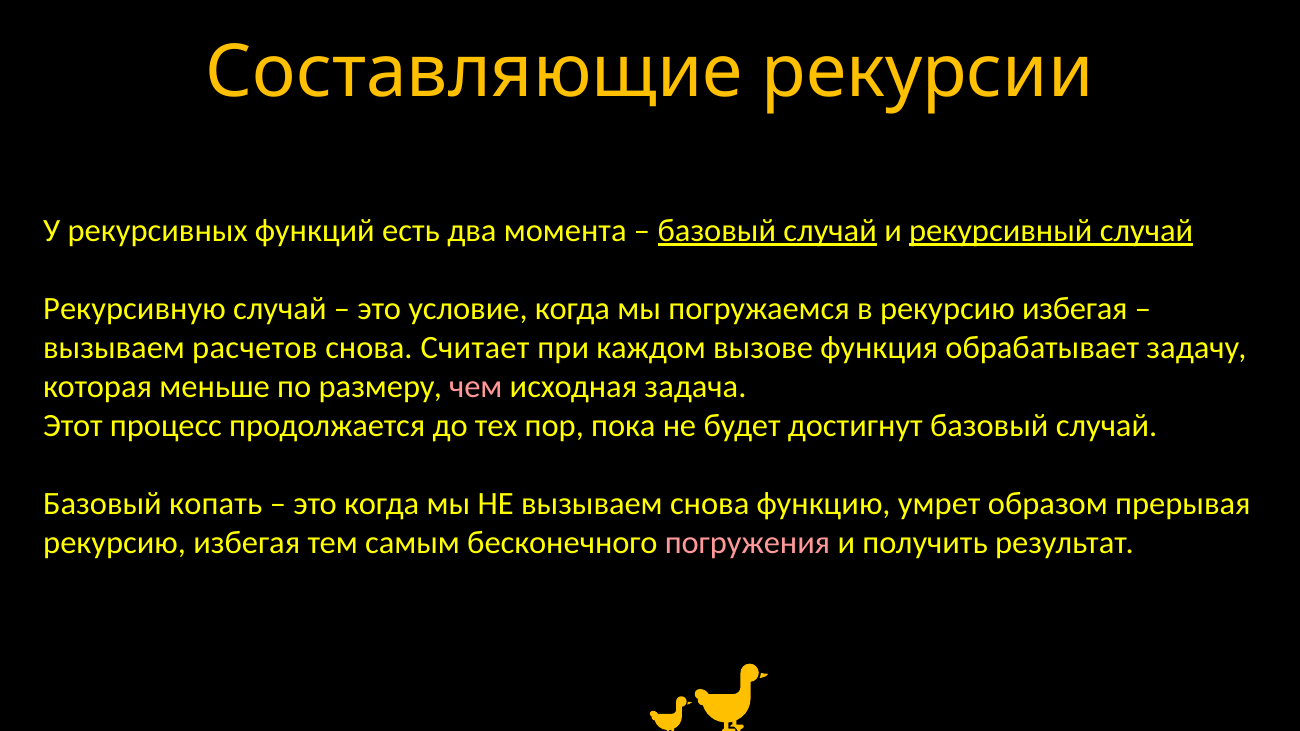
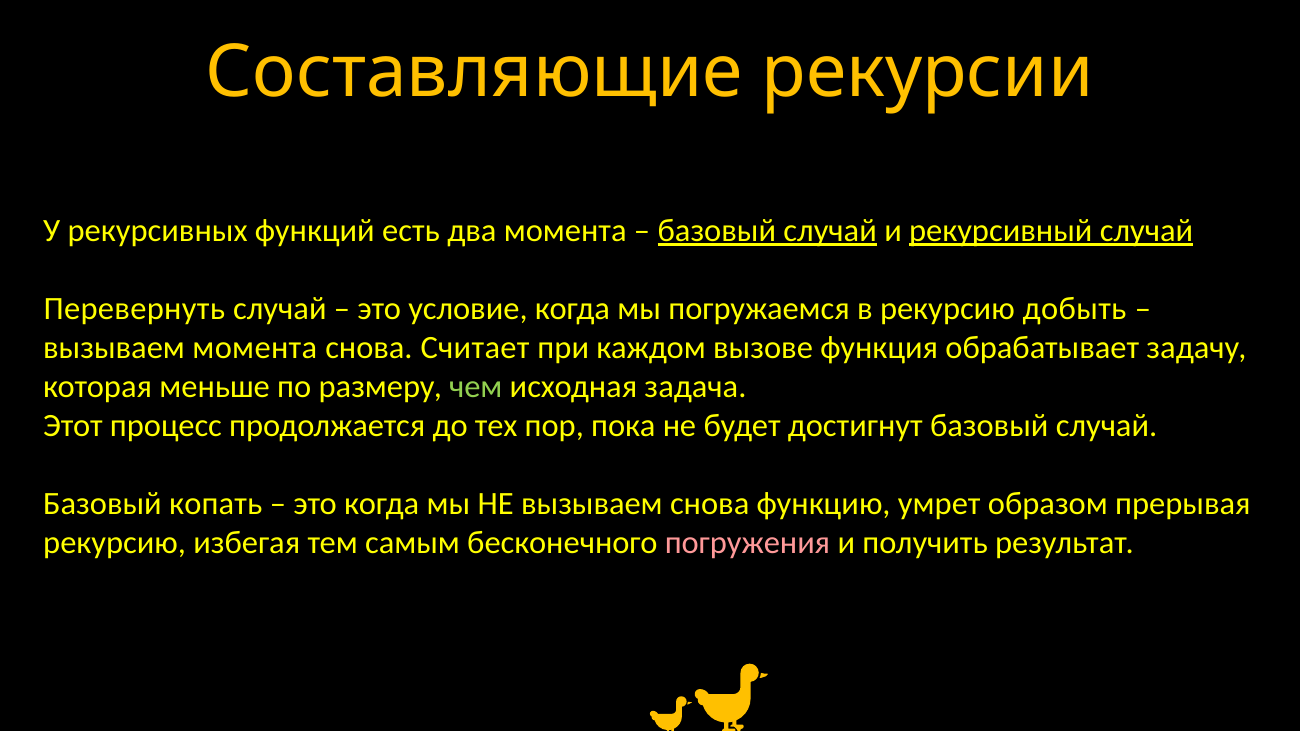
Рекурсивную: Рекурсивную -> Перевернуть
в рекурсию избегая: избегая -> добыть
вызываем расчетов: расчетов -> момента
чем colour: pink -> light green
